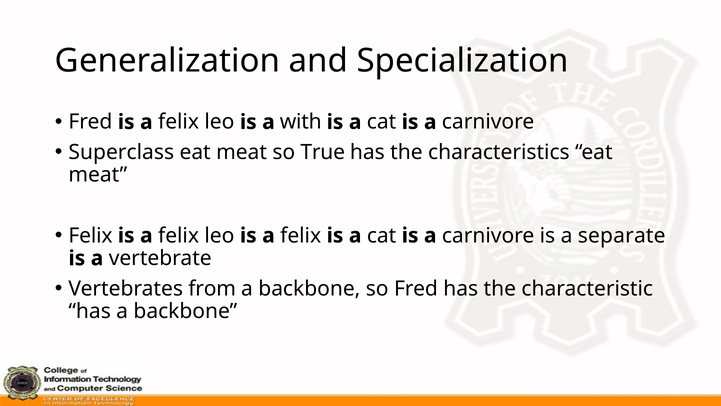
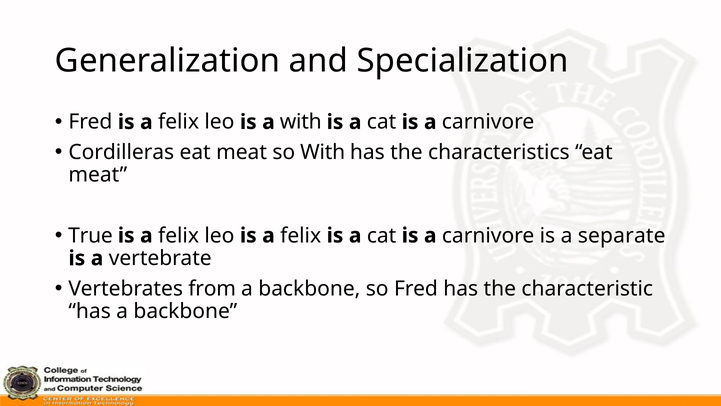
Superclass: Superclass -> Cordilleras
so True: True -> With
Felix at (91, 235): Felix -> True
